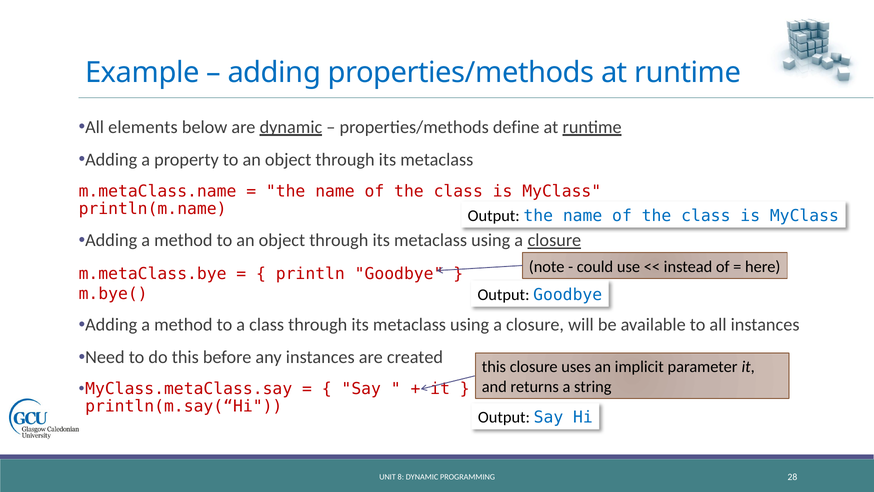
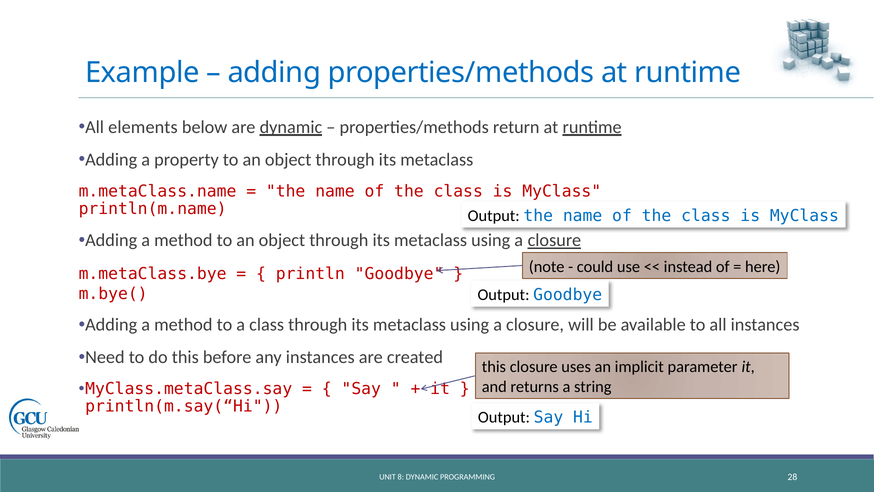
define: define -> return
